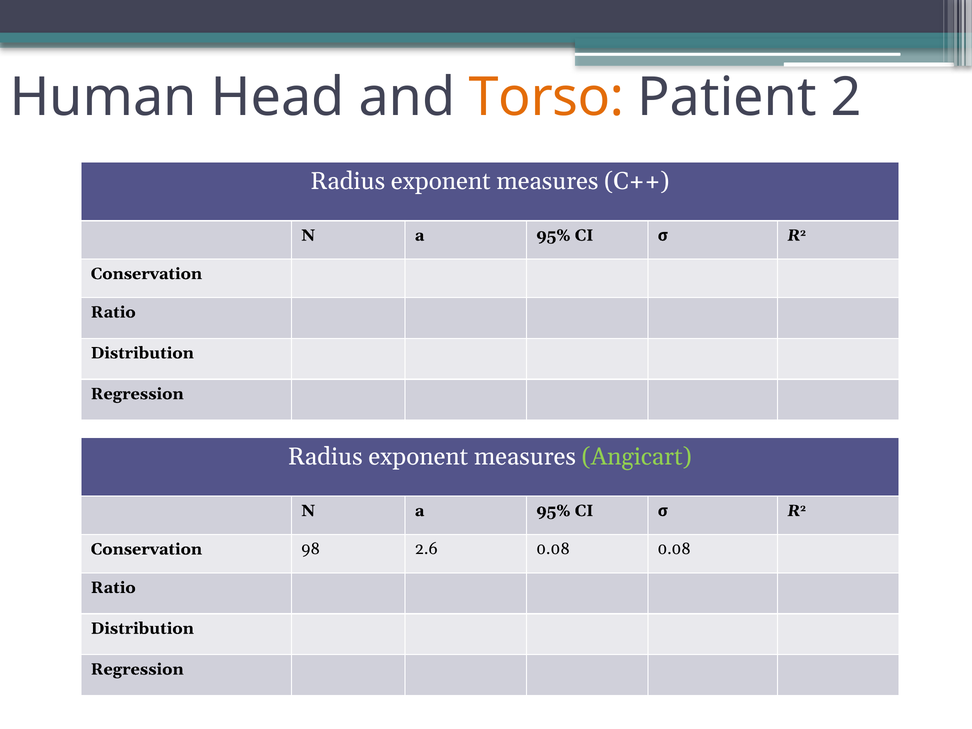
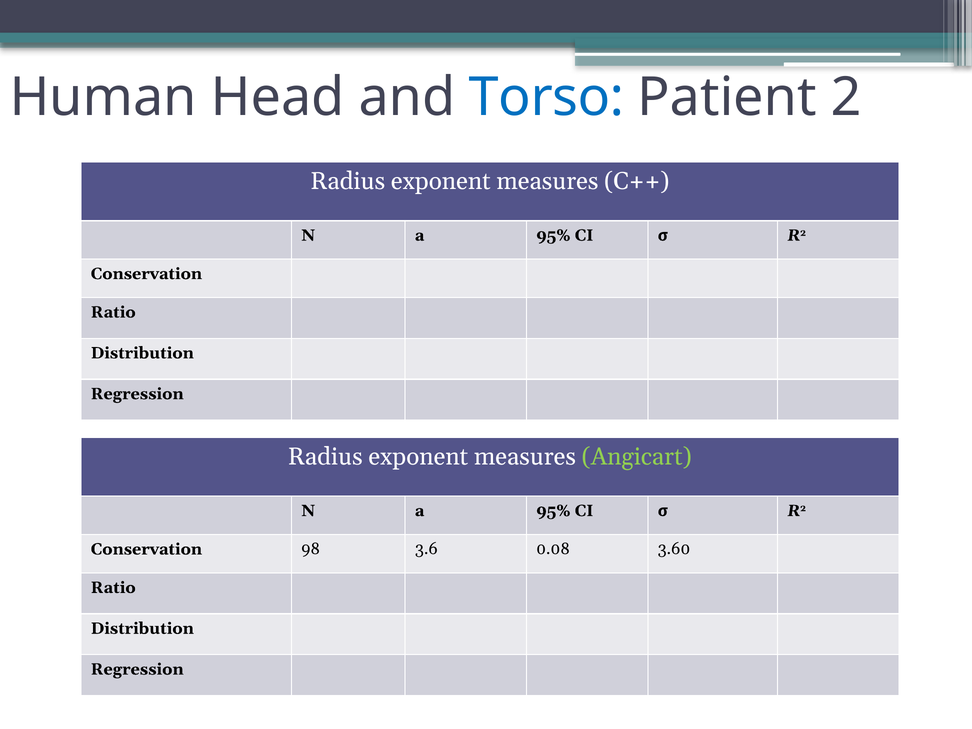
Torso colour: orange -> blue
2.6: 2.6 -> 3.6
0.08 0.08: 0.08 -> 3.60
